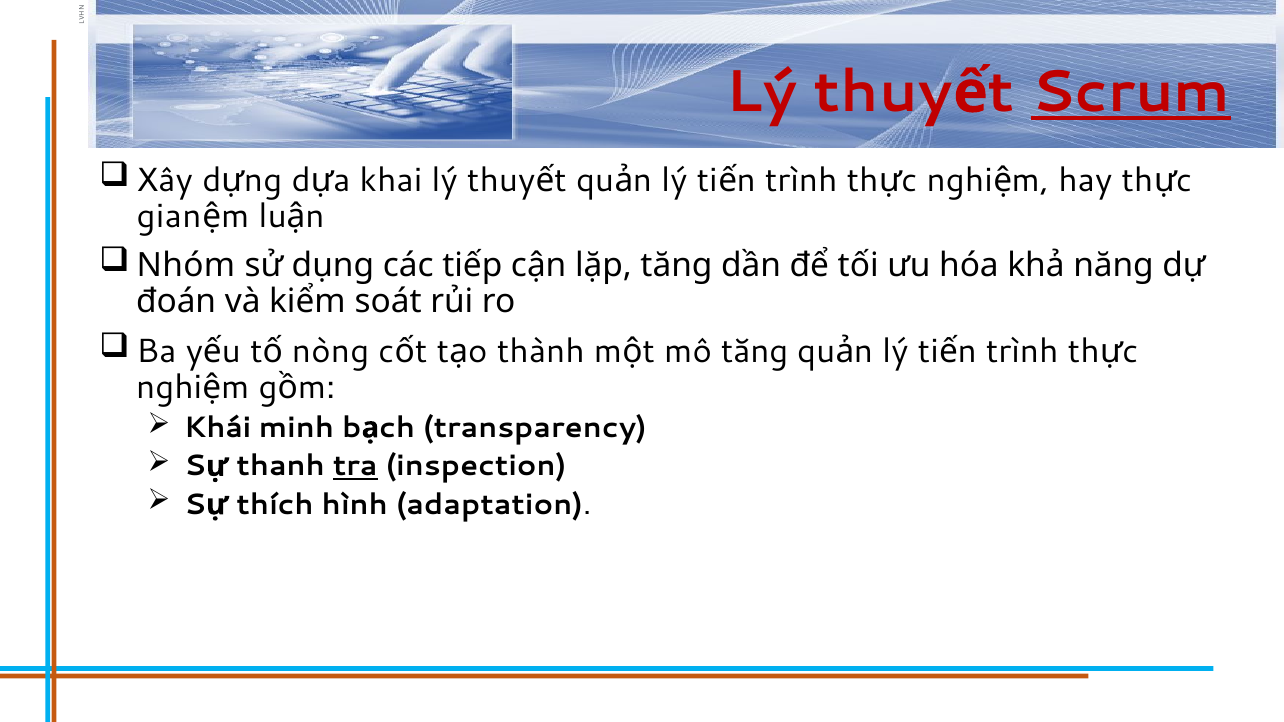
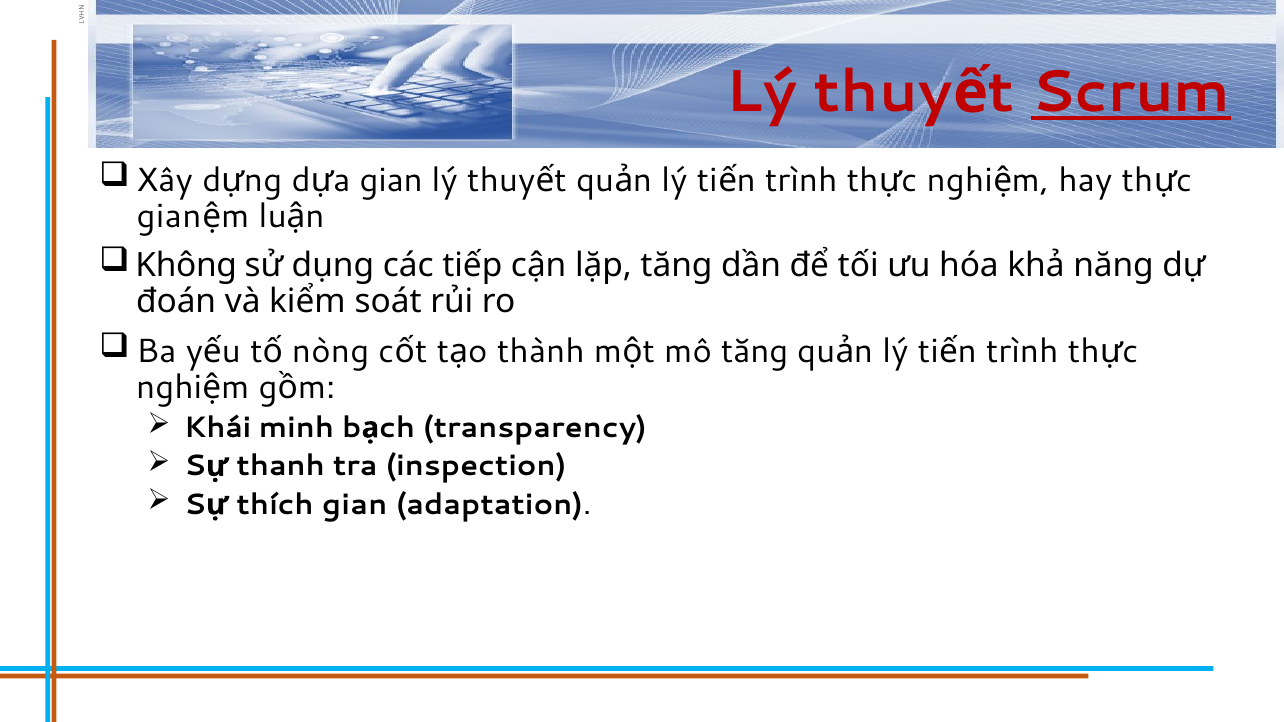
khai at (391, 180): khai -> gian
Nhóm: Nhóm -> Không
tra underline: present -> none
thích hình: hình -> gian
